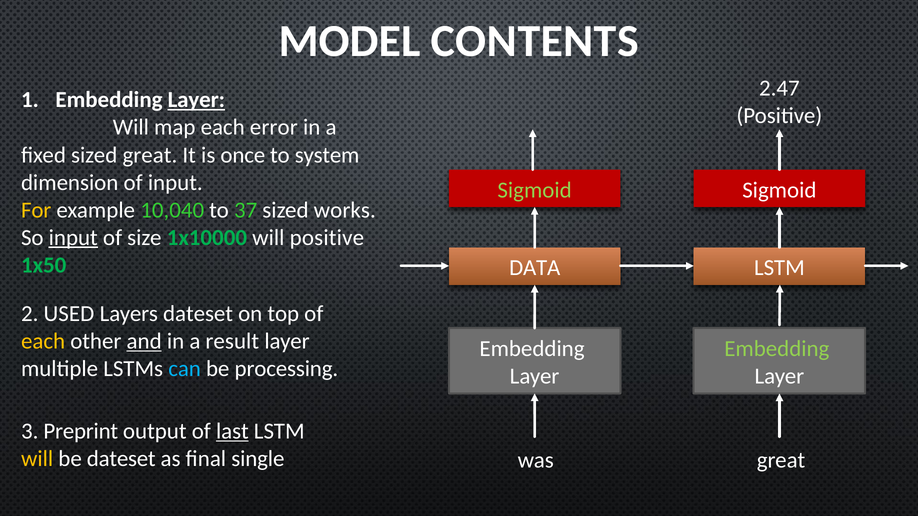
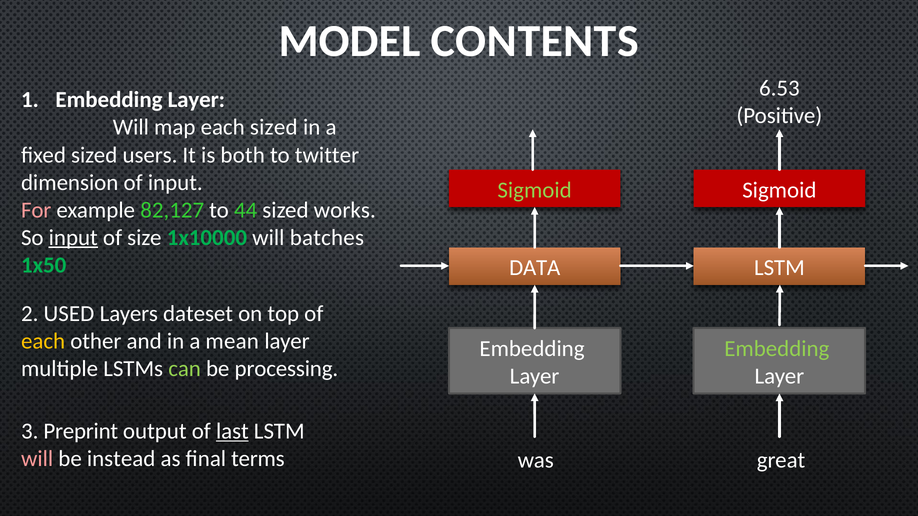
2.47: 2.47 -> 6.53
Layer at (196, 100) underline: present -> none
each error: error -> sized
sized great: great -> users
once: once -> both
system: system -> twitter
For colour: yellow -> pink
10,040: 10,040 -> 82,127
37: 37 -> 44
will positive: positive -> batches
and underline: present -> none
result: result -> mean
can colour: light blue -> light green
will at (37, 459) colour: yellow -> pink
be dateset: dateset -> instead
single: single -> terms
